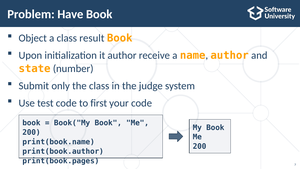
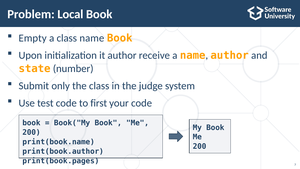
Have: Have -> Local
Object: Object -> Empty
class result: result -> name
